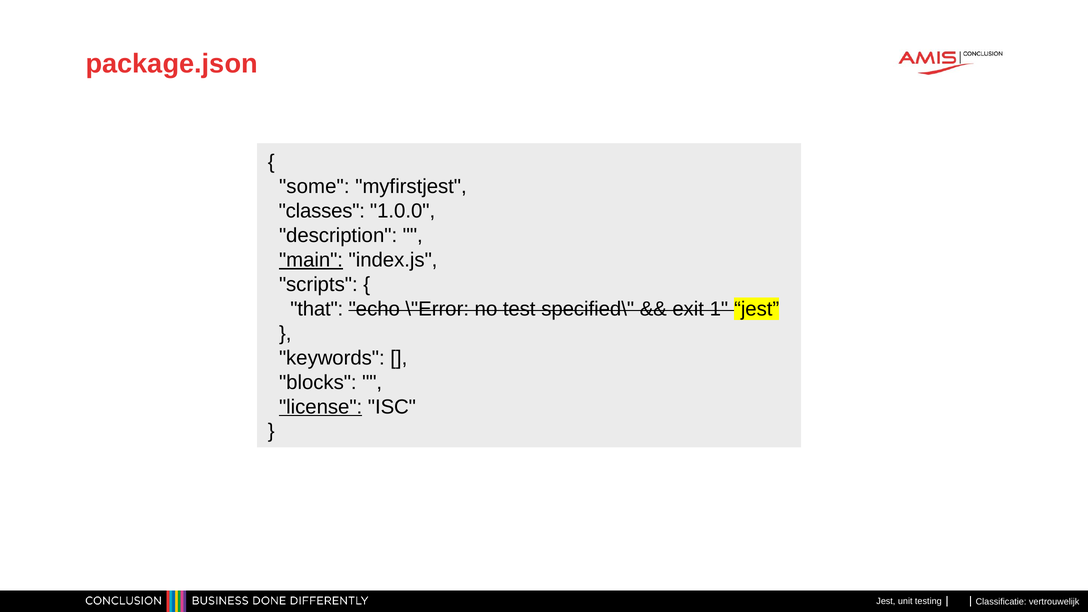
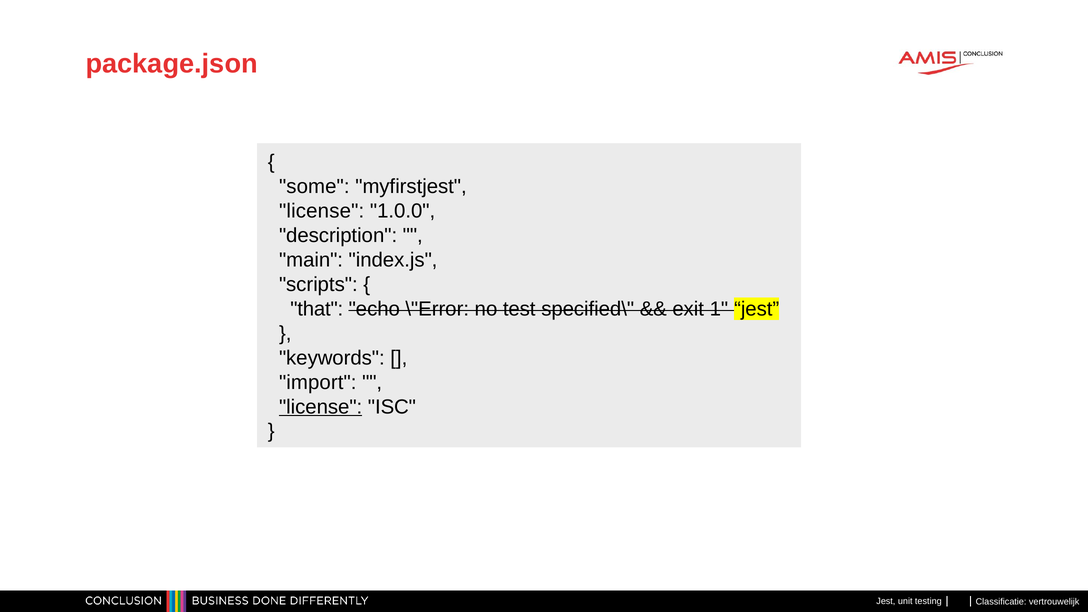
classes at (322, 211): classes -> license
main underline: present -> none
blocks: blocks -> import
